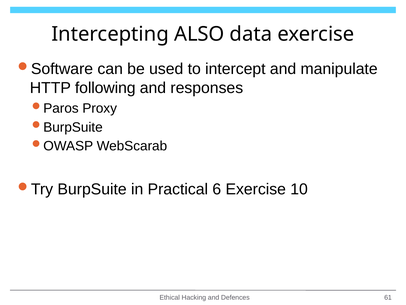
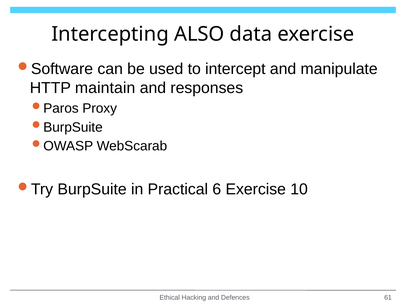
following: following -> maintain
